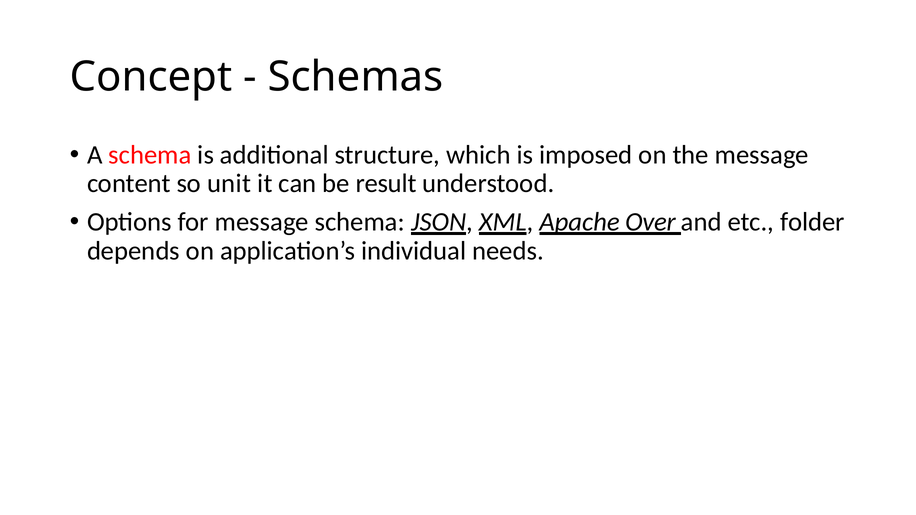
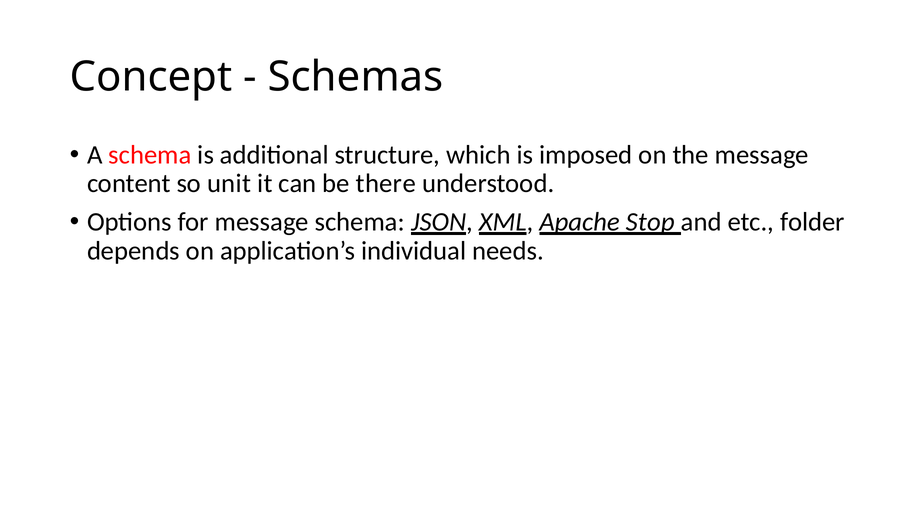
result: result -> there
Over: Over -> Stop
